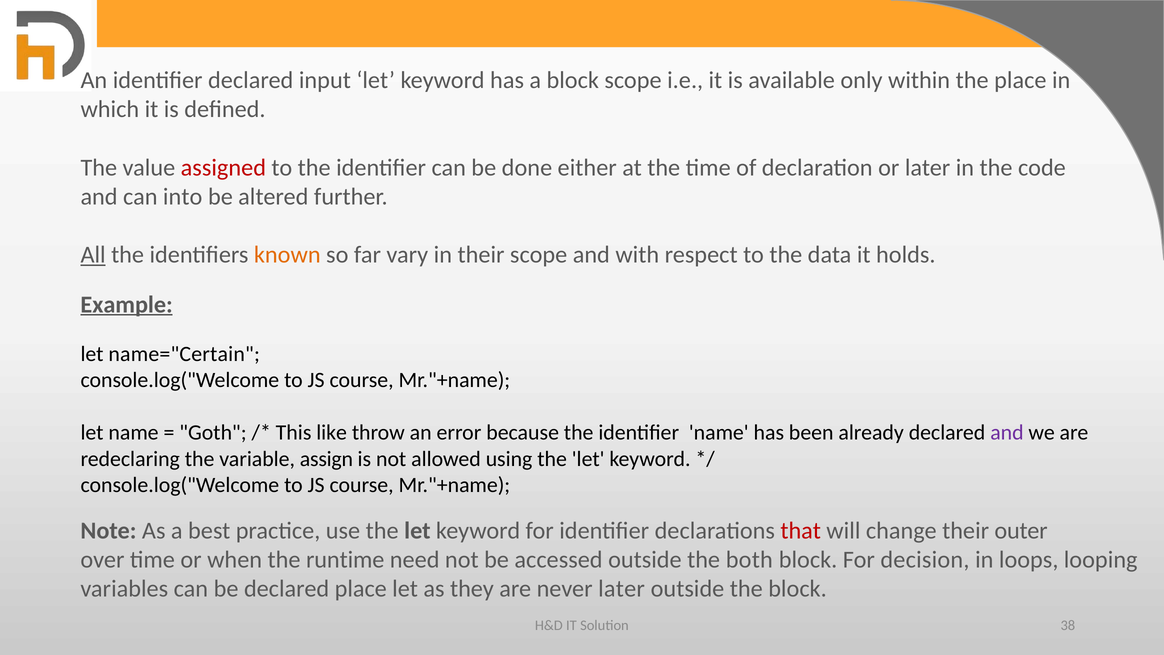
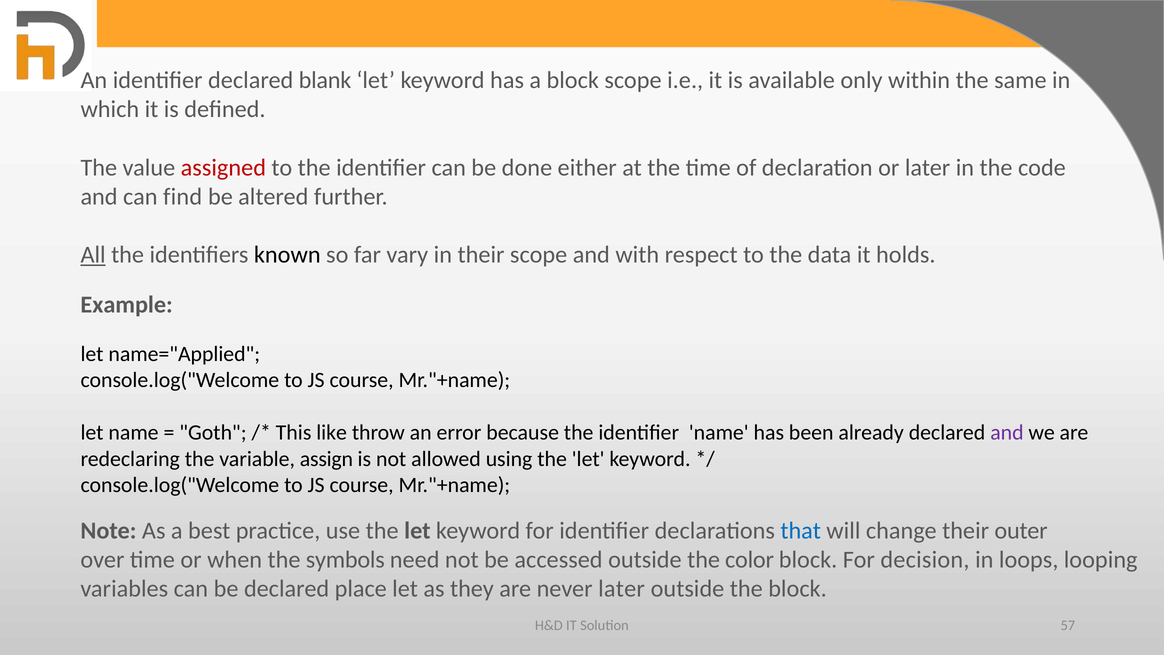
input: input -> blank
the place: place -> same
into: into -> find
known colour: orange -> black
Example underline: present -> none
name="Certain: name="Certain -> name="Applied
that colour: red -> blue
runtime: runtime -> symbols
both: both -> color
38: 38 -> 57
